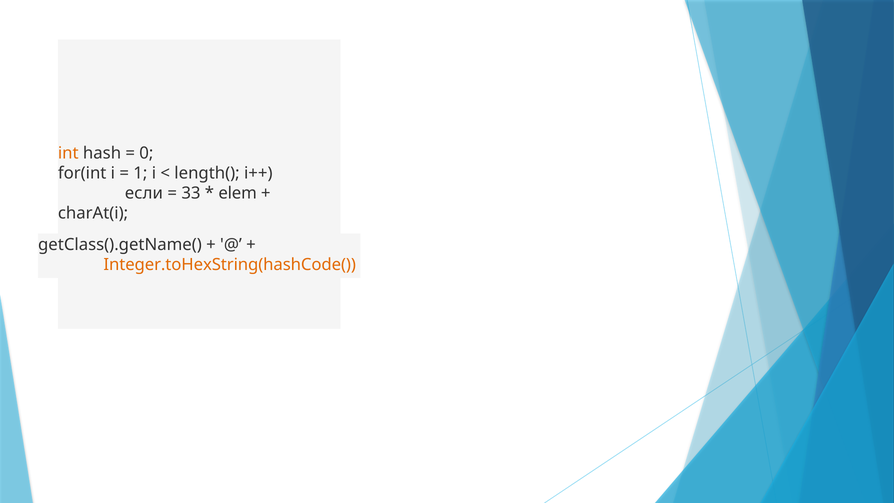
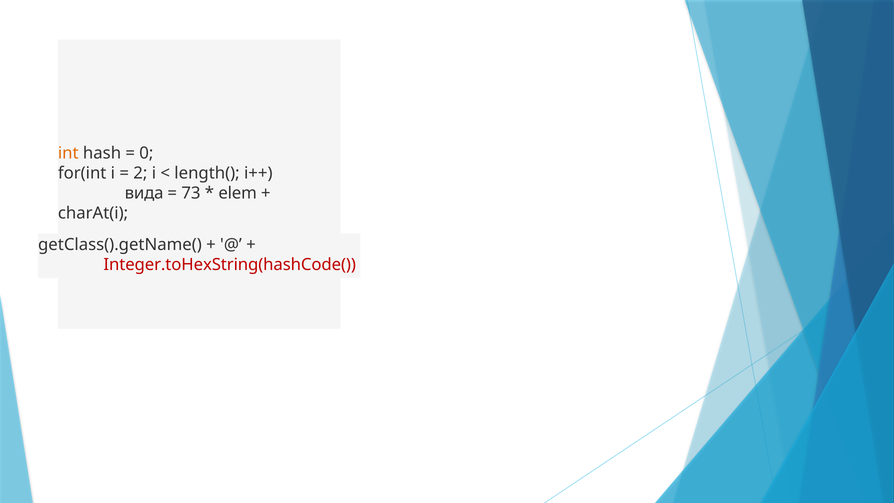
1: 1 -> 2
если: если -> вида
33: 33 -> 73
Integer.toHexString(hashCode( colour: orange -> red
